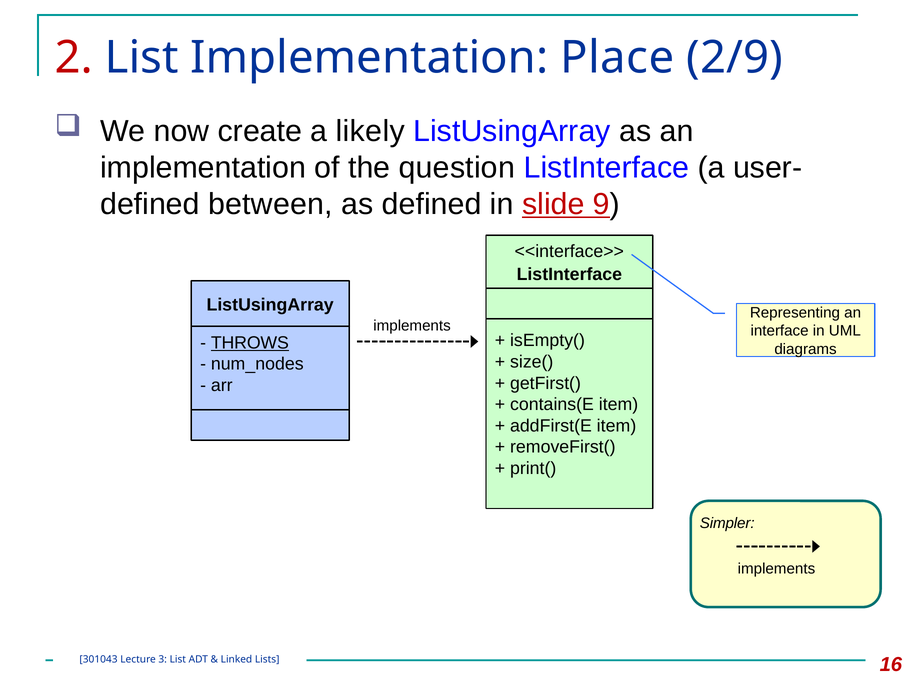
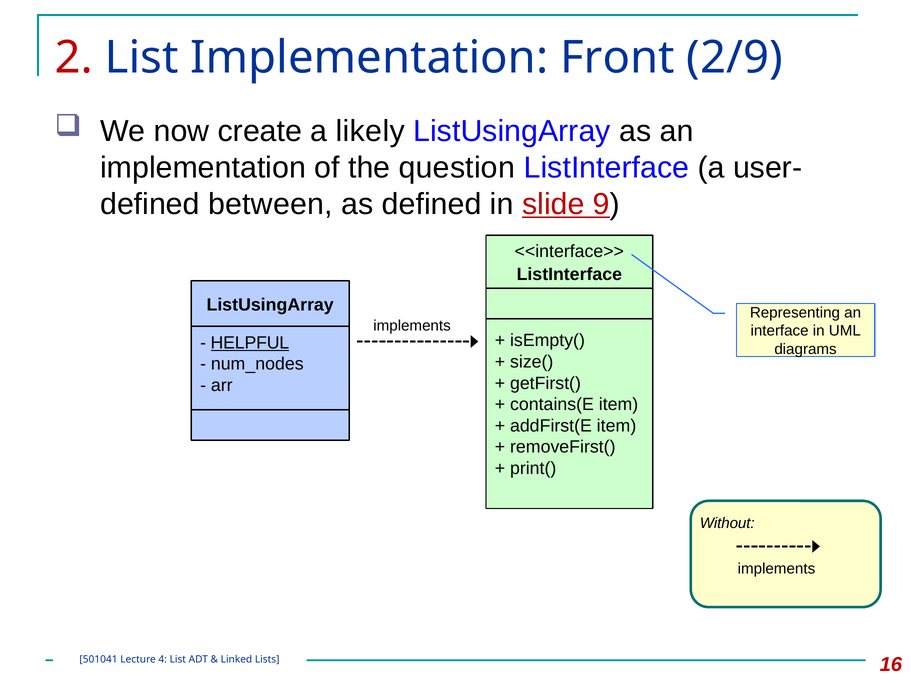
Place: Place -> Front
THROWS: THROWS -> HELPFUL
Simpler: Simpler -> Without
301043: 301043 -> 501041
3: 3 -> 4
